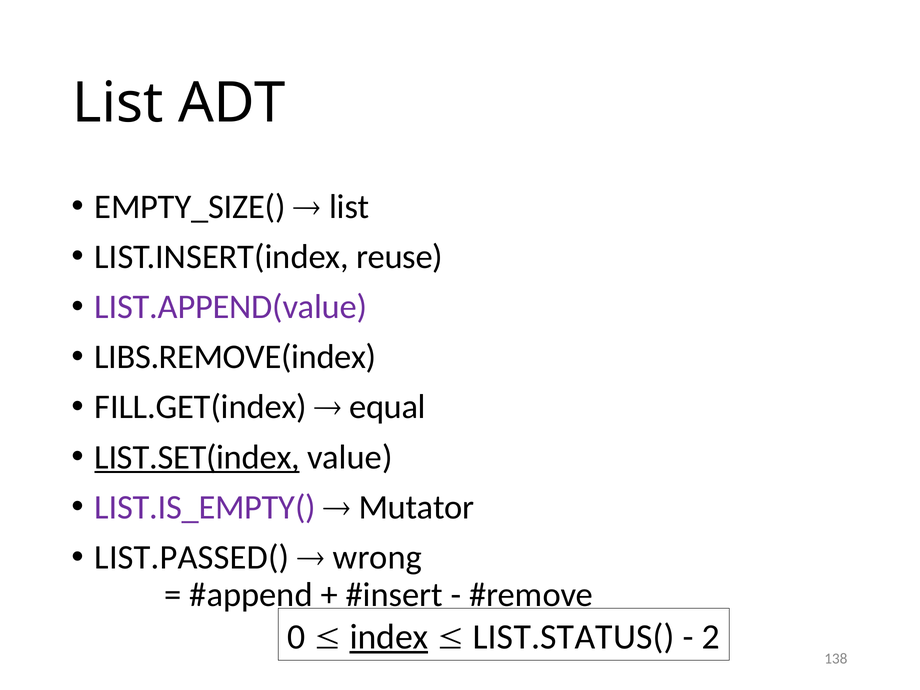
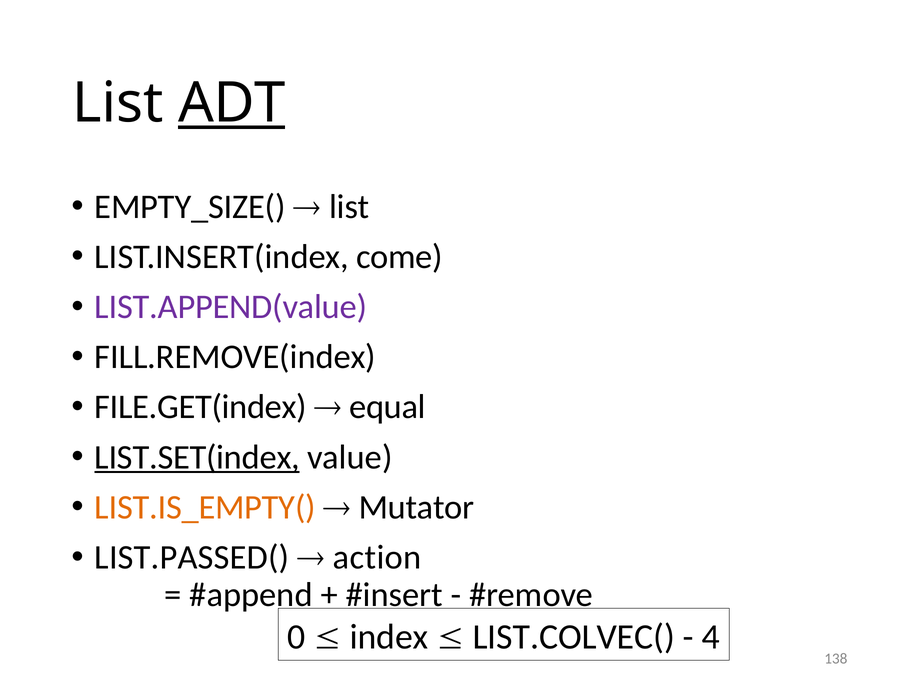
ADT underline: none -> present
reuse: reuse -> come
LIBS.REMOVE(index: LIBS.REMOVE(index -> FILL.REMOVE(index
FILL.GET(index: FILL.GET(index -> FILE.GET(index
LIST.IS_EMPTY( colour: purple -> orange
wrong: wrong -> action
index underline: present -> none
LIST.STATUS(: LIST.STATUS( -> LIST.COLVEC(
2: 2 -> 4
